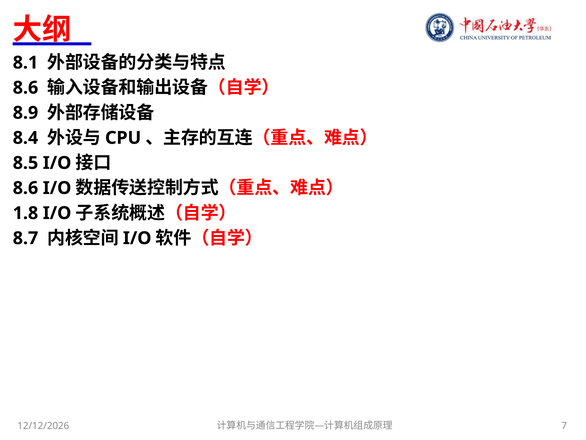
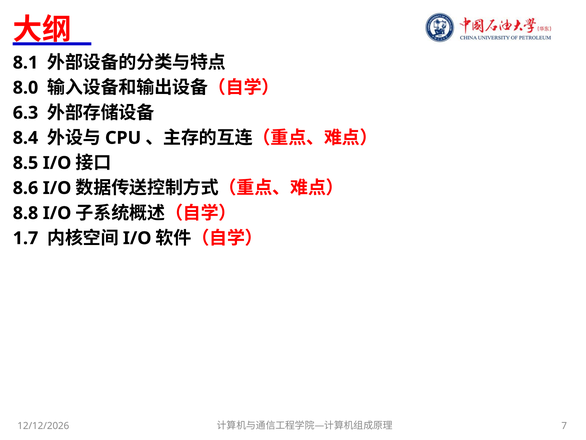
8.6 at (25, 88): 8.6 -> 8.0
8.9: 8.9 -> 6.3
1.8: 1.8 -> 8.8
8.7: 8.7 -> 1.7
